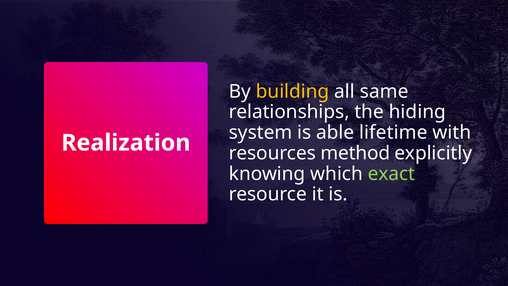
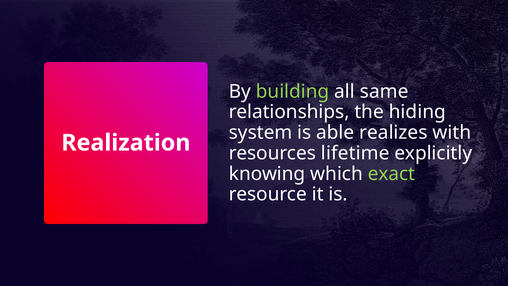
building colour: yellow -> light green
lifetime: lifetime -> realizes
method: method -> lifetime
